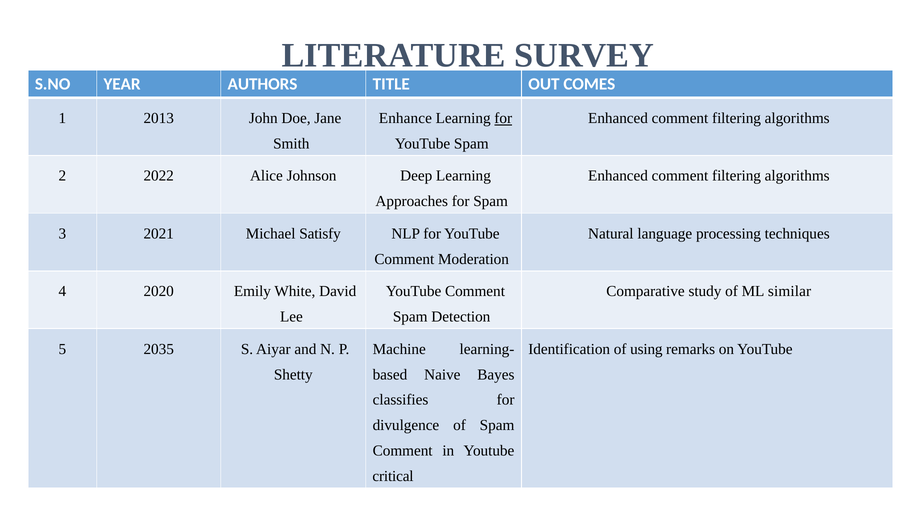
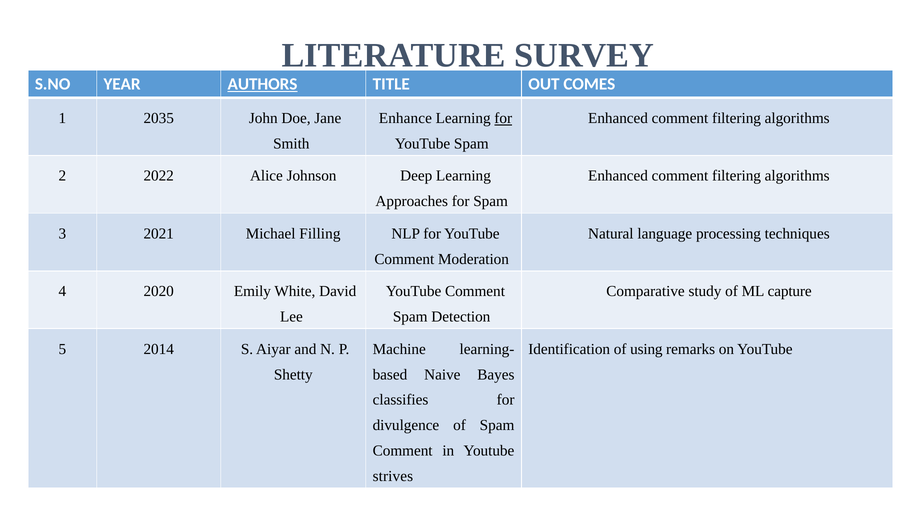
AUTHORS underline: none -> present
2013: 2013 -> 2035
Satisfy: Satisfy -> Filling
similar: similar -> capture
2035: 2035 -> 2014
critical: critical -> strives
